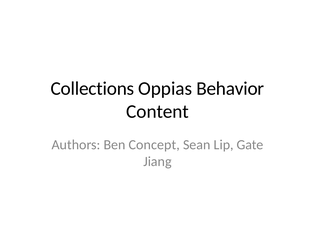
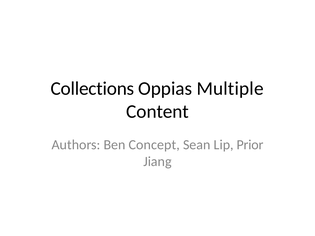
Behavior: Behavior -> Multiple
Gate: Gate -> Prior
